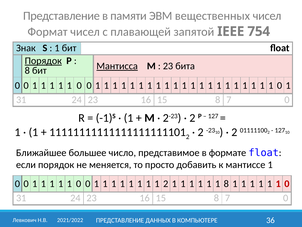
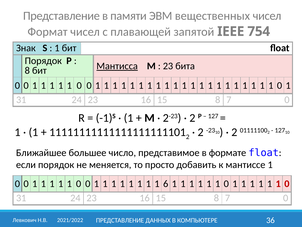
Порядок at (43, 61) underline: present -> none
1 2: 2 -> 6
8 at (226, 183): 8 -> 0
